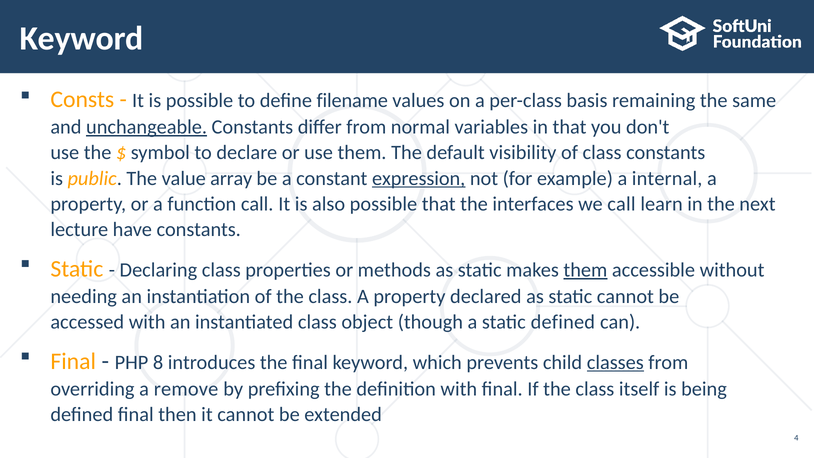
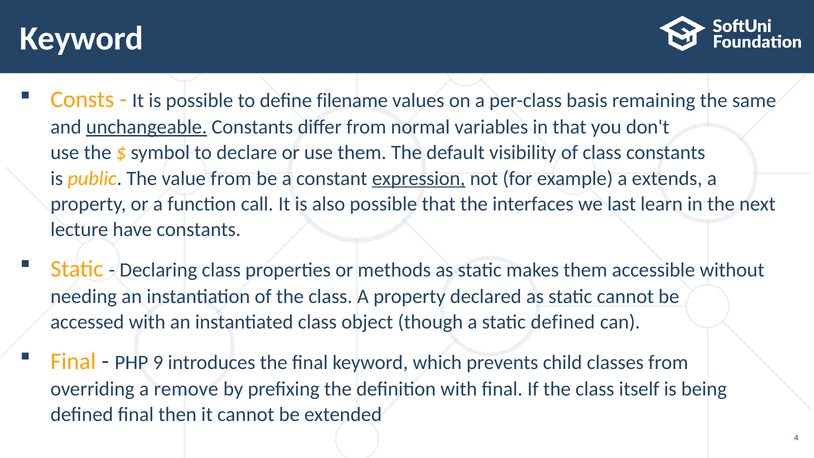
value array: array -> from
internal: internal -> extends
we call: call -> last
them at (585, 270) underline: present -> none
8: 8 -> 9
classes underline: present -> none
